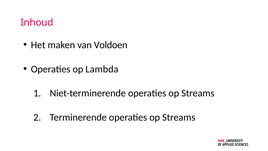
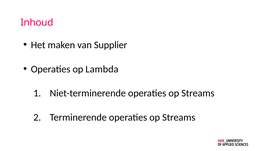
Voldoen: Voldoen -> Supplier
